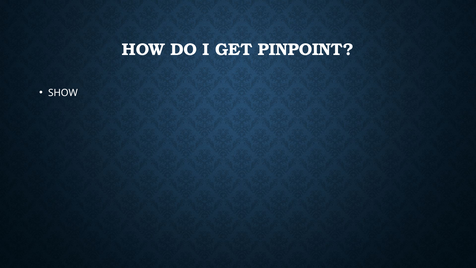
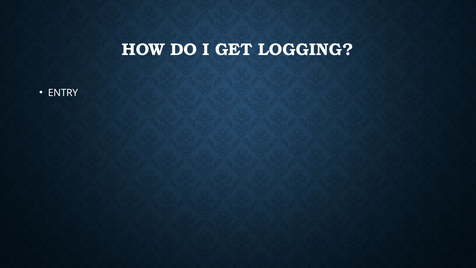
PINPOINT: PINPOINT -> LOGGING
SHOW: SHOW -> ENTRY
